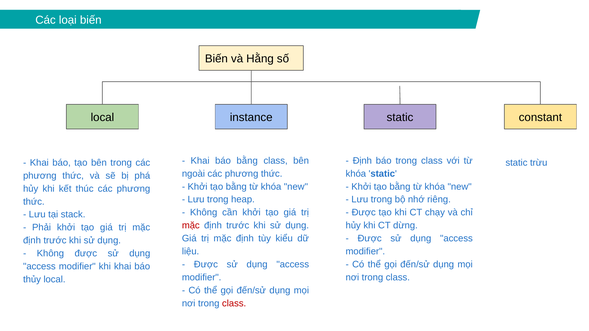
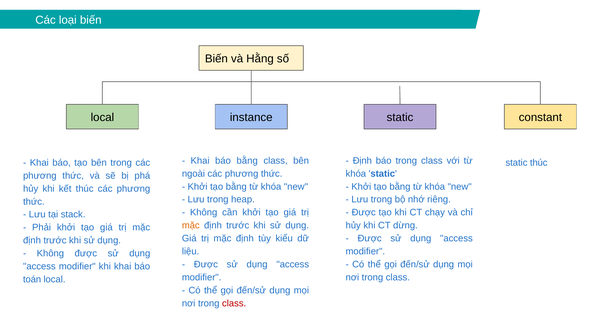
static trừu: trừu -> thúc
mặc at (191, 226) colour: red -> orange
thủy: thủy -> toán
